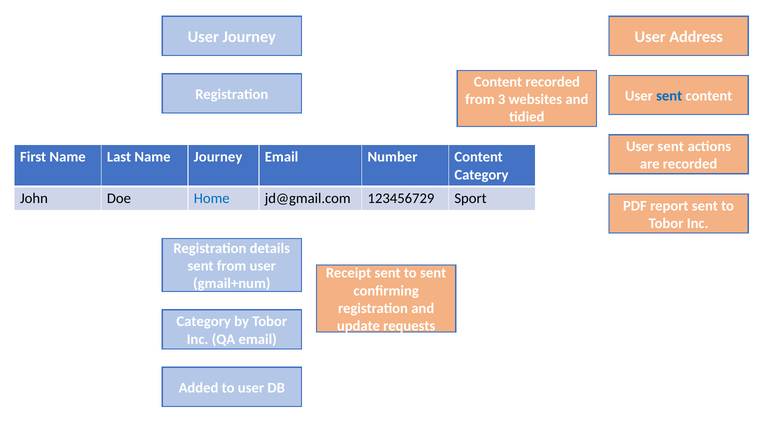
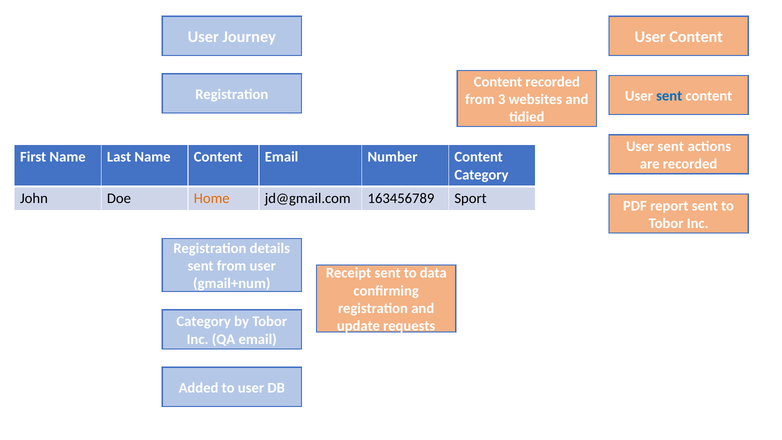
User Address: Address -> Content
Name Journey: Journey -> Content
Home colour: blue -> orange
123456729: 123456729 -> 163456789
to sent: sent -> data
